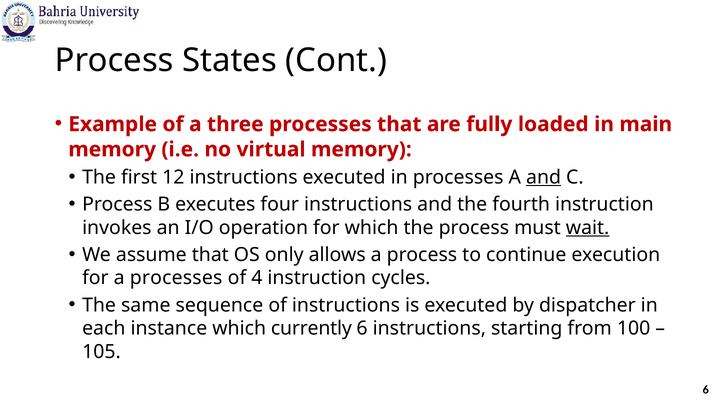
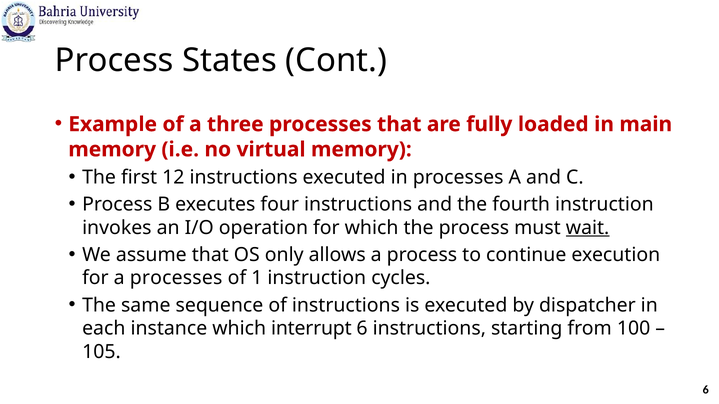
and at (544, 177) underline: present -> none
4: 4 -> 1
currently: currently -> interrupt
